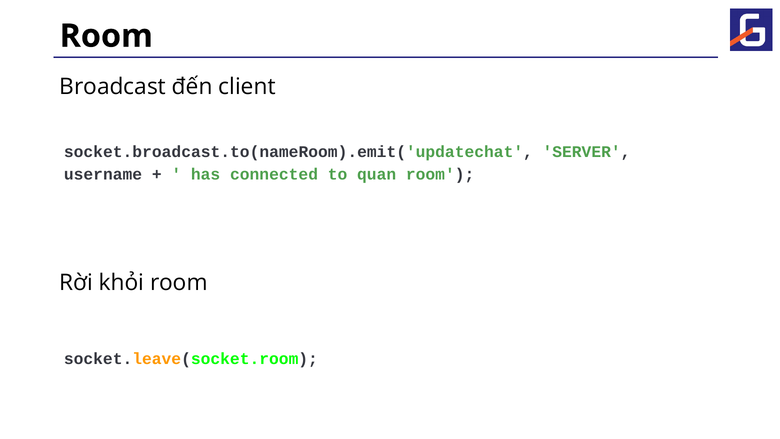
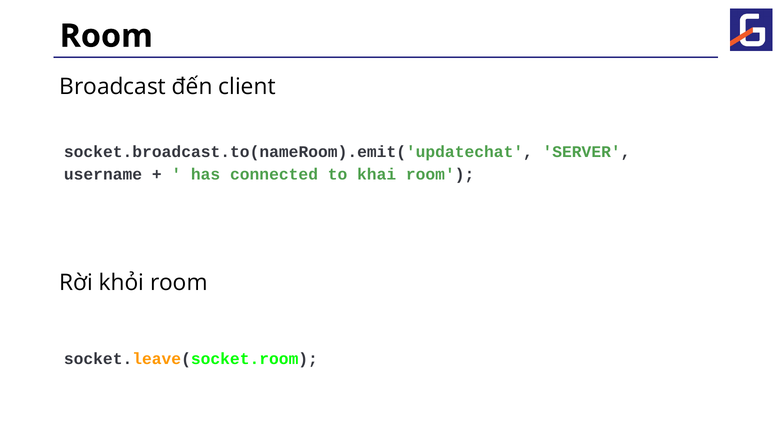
quan: quan -> khai
